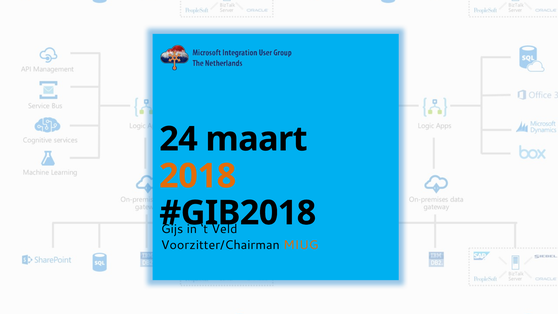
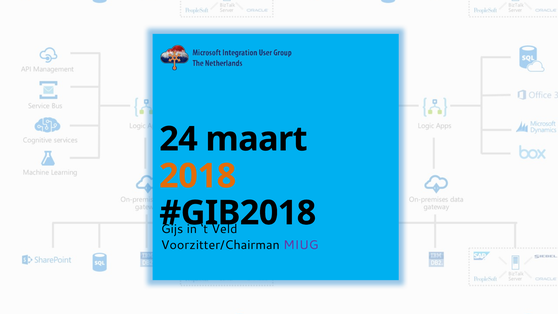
MIUG colour: orange -> purple
